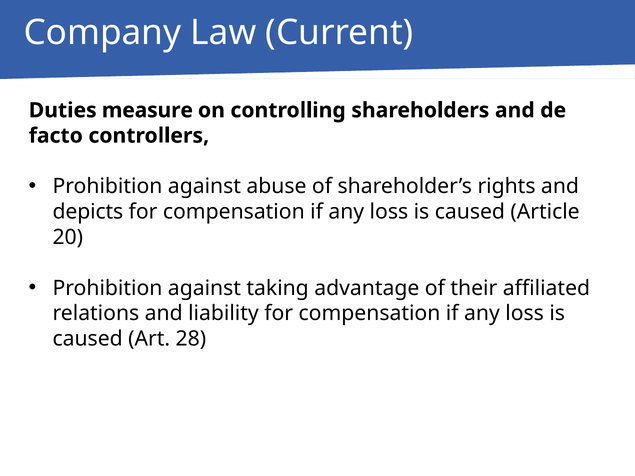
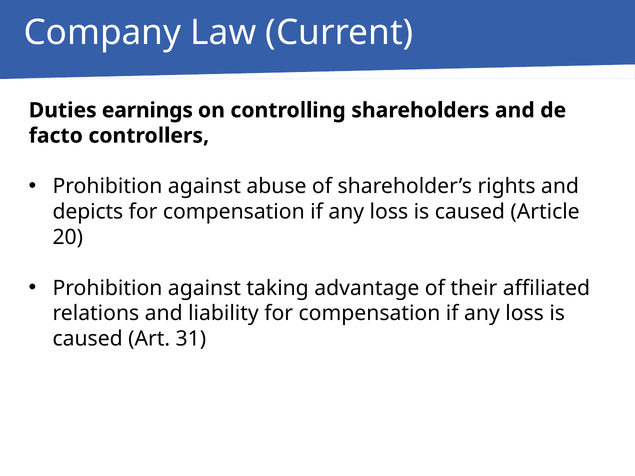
measure: measure -> earnings
28: 28 -> 31
